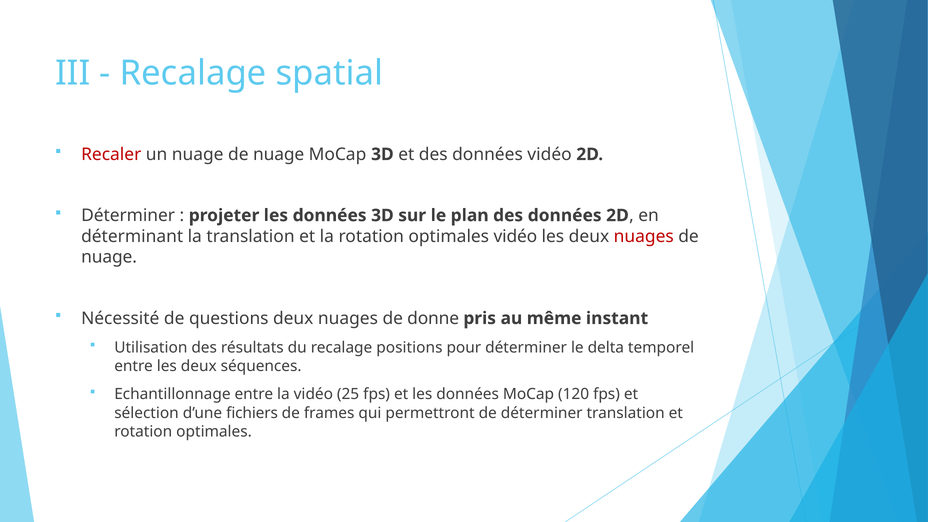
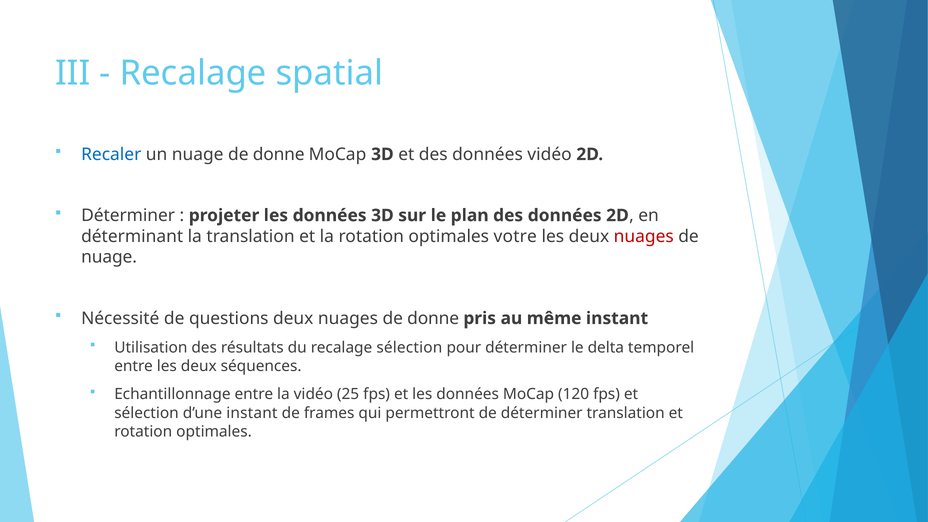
Recaler colour: red -> blue
nuage de nuage: nuage -> donne
optimales vidéo: vidéo -> votre
recalage positions: positions -> sélection
d’une fichiers: fichiers -> instant
